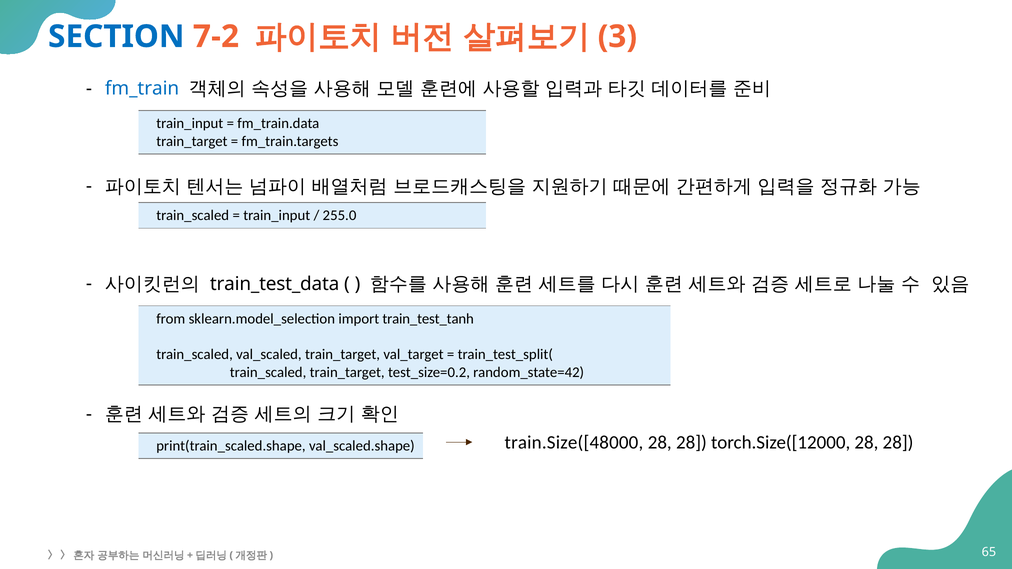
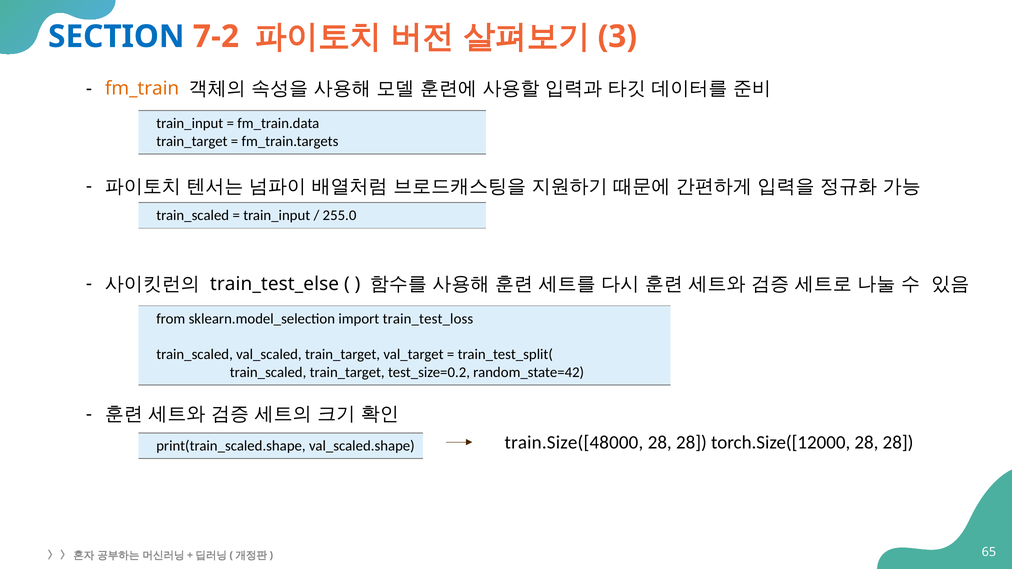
fm_train colour: blue -> orange
train_test_data: train_test_data -> train_test_else
train_test_tanh: train_test_tanh -> train_test_loss
